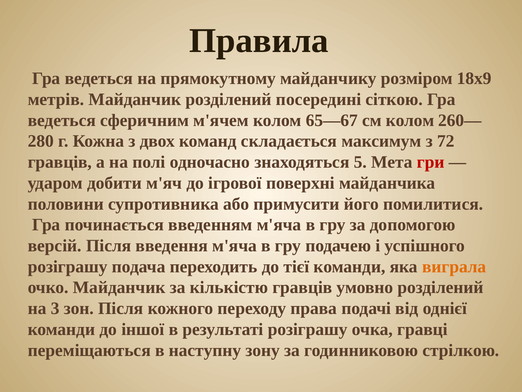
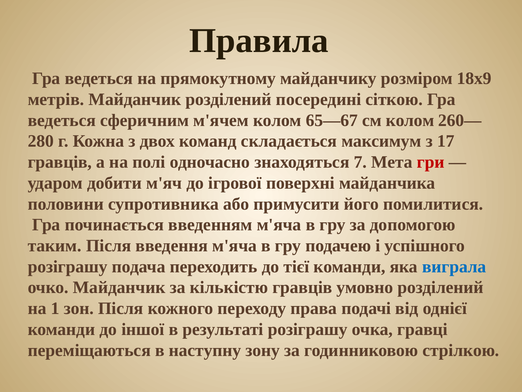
72: 72 -> 17
5: 5 -> 7
версій: версій -> таким
виграла colour: orange -> blue
3: 3 -> 1
